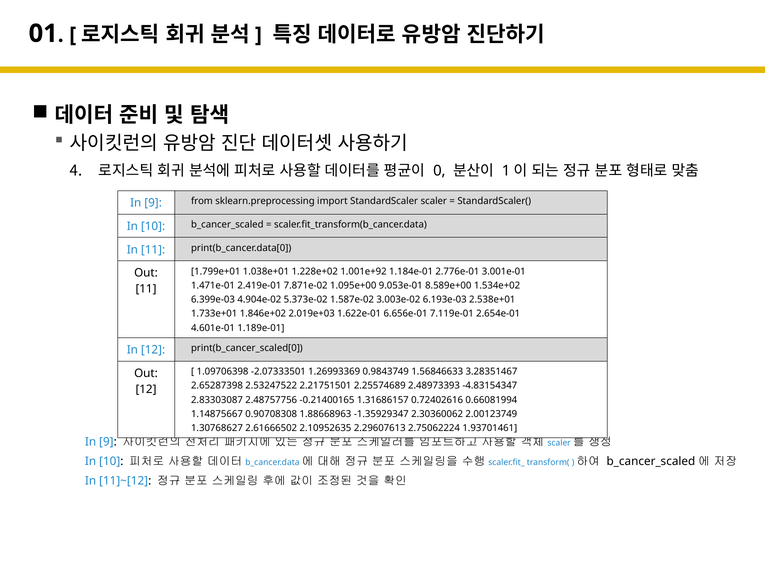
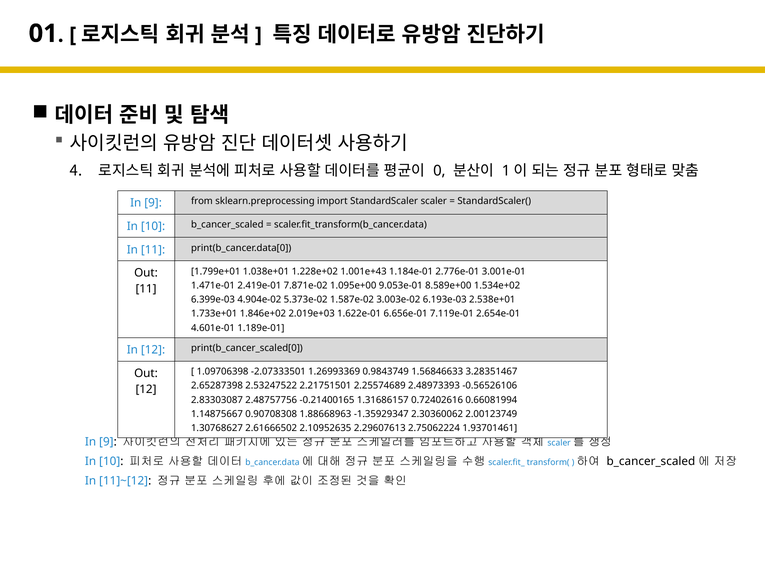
1.001e+92: 1.001e+92 -> 1.001e+43
-4.83154347: -4.83154347 -> -0.56526106
